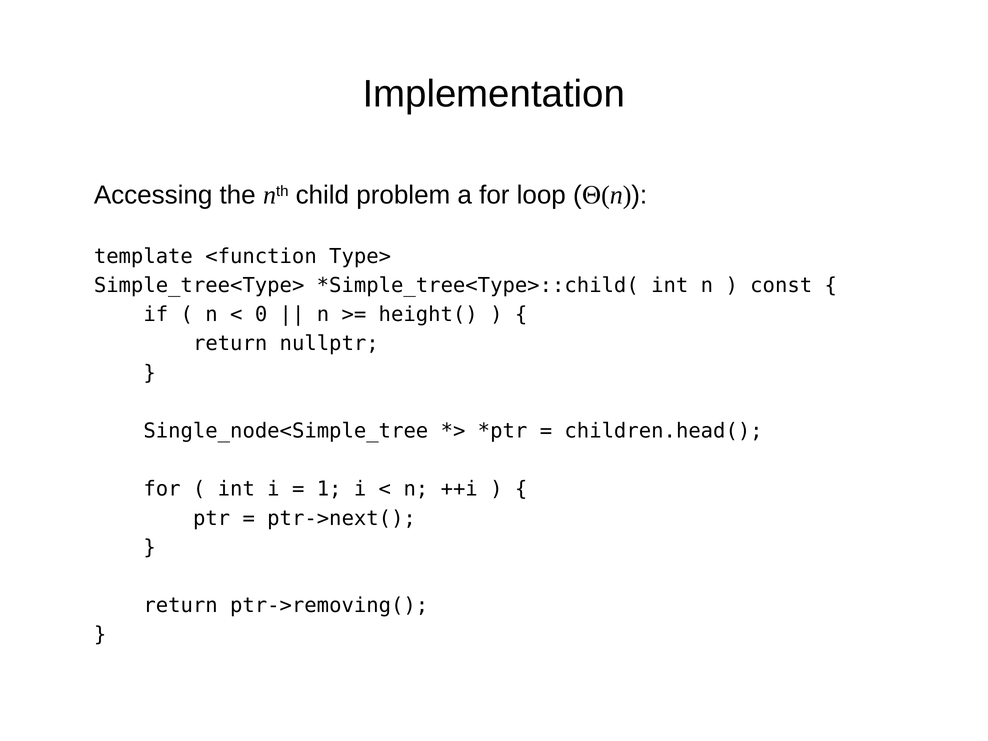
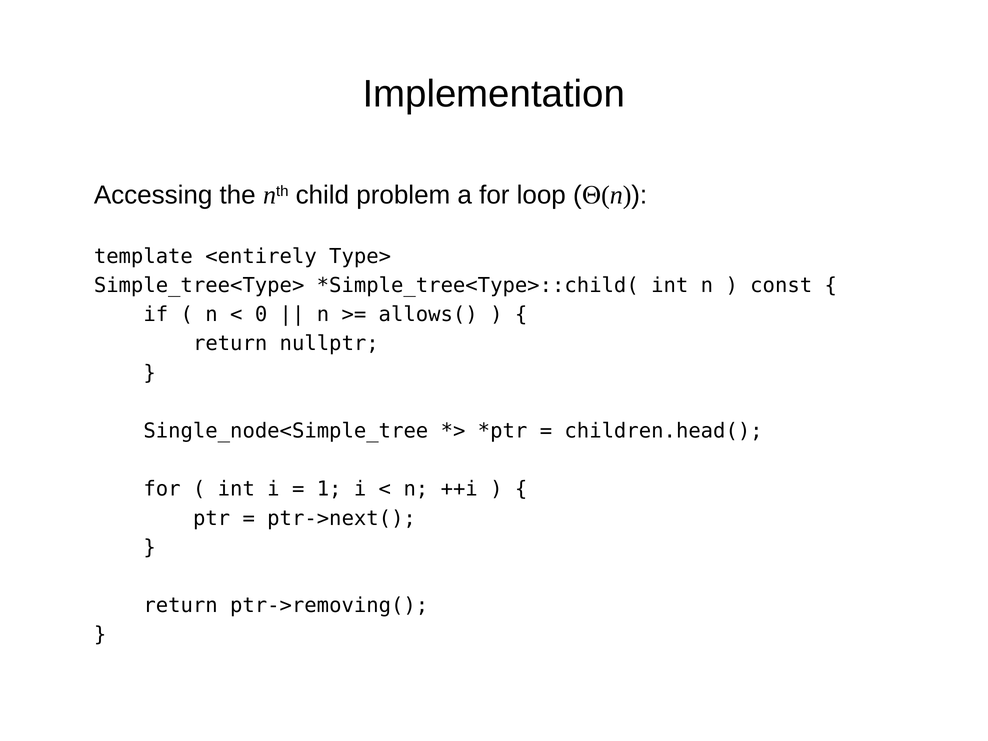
<function: <function -> <entirely
height(: height( -> allows(
